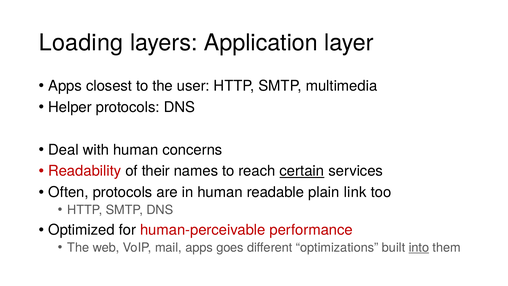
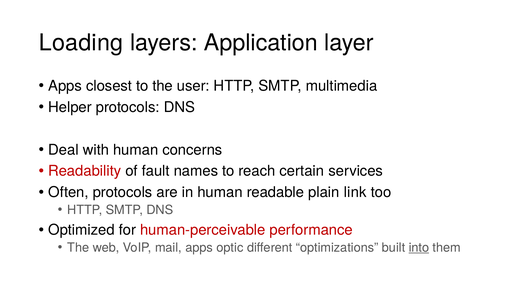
their: their -> fault
certain underline: present -> none
goes: goes -> optic
